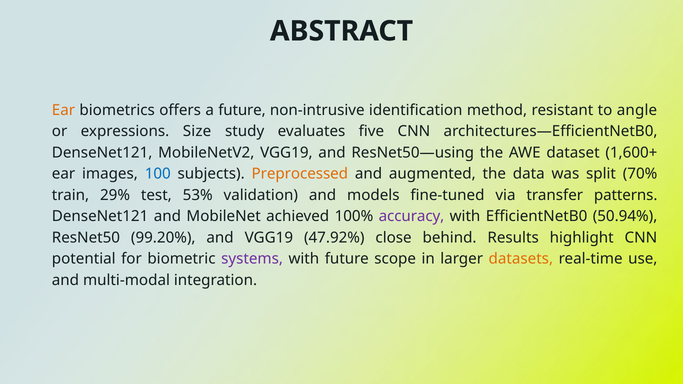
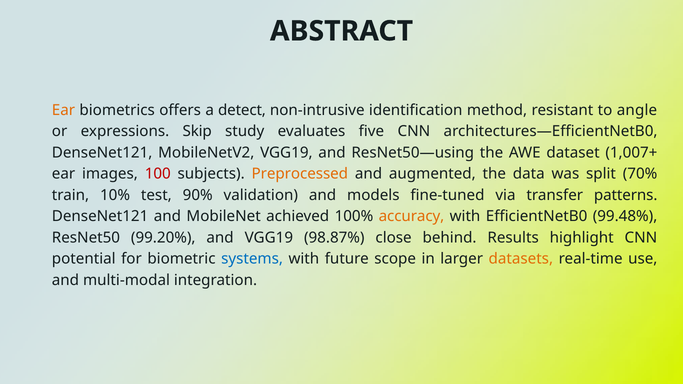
a future: future -> detect
Size: Size -> Skip
1,600+: 1,600+ -> 1,007+
100 colour: blue -> red
29%: 29% -> 10%
53%: 53% -> 90%
accuracy colour: purple -> orange
50.94%: 50.94% -> 99.48%
47.92%: 47.92% -> 98.87%
systems colour: purple -> blue
